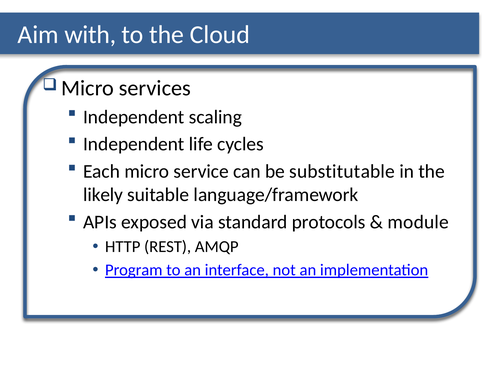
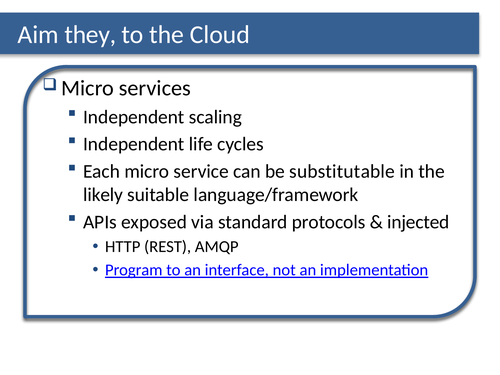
with: with -> they
module: module -> injected
